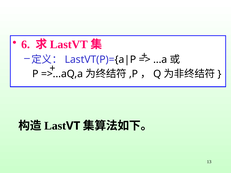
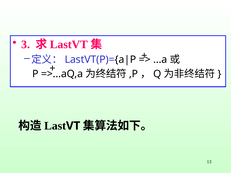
6: 6 -> 3
